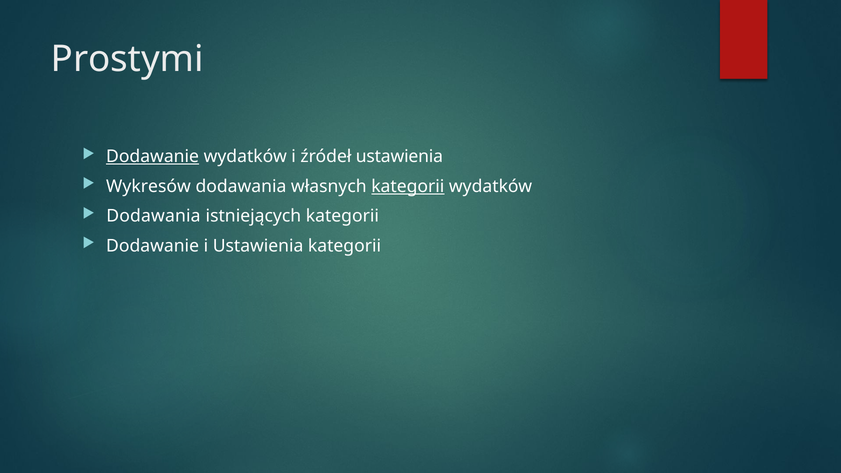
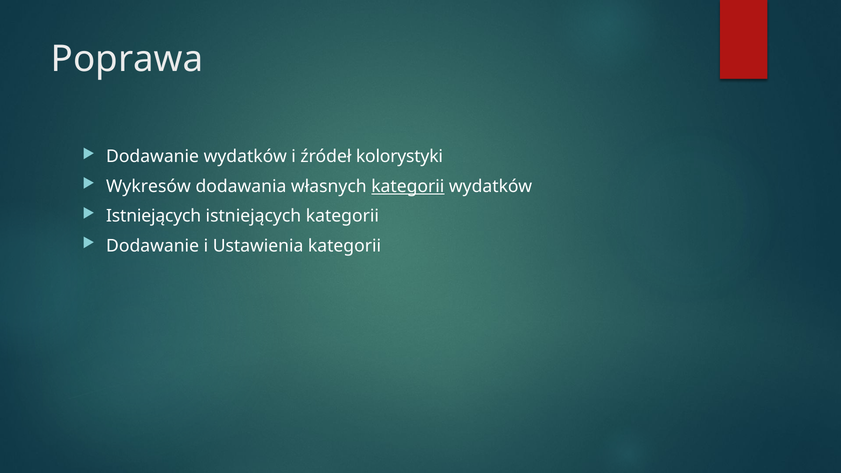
Prostymi: Prostymi -> Poprawa
Dodawanie at (153, 157) underline: present -> none
źródeł ustawienia: ustawienia -> kolorystyki
Dodawania at (153, 216): Dodawania -> Istniejących
